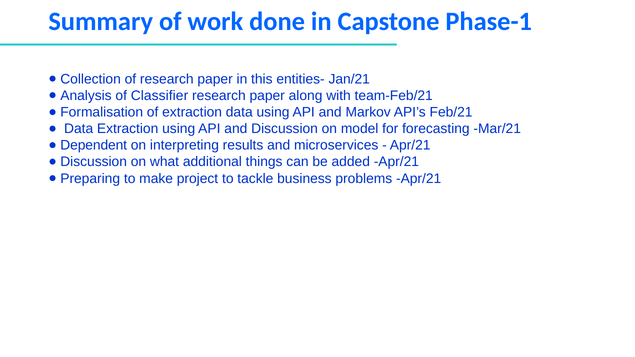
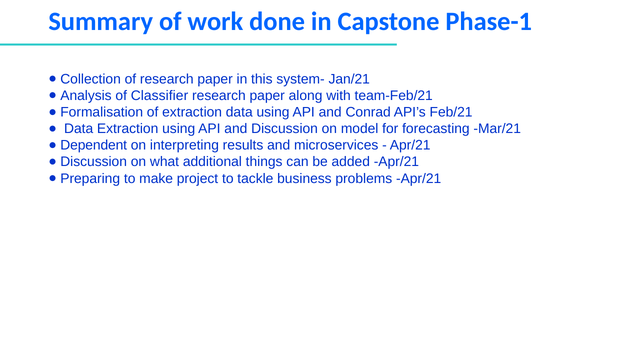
entities-: entities- -> system-
Markov: Markov -> Conrad
